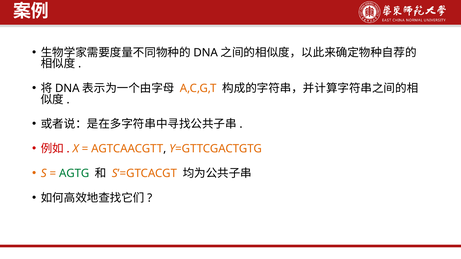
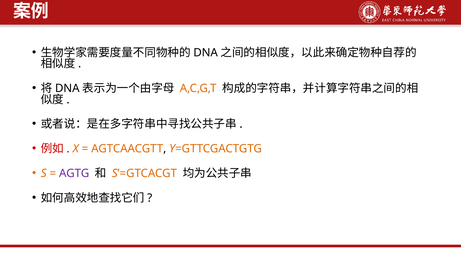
AGTG colour: green -> purple
